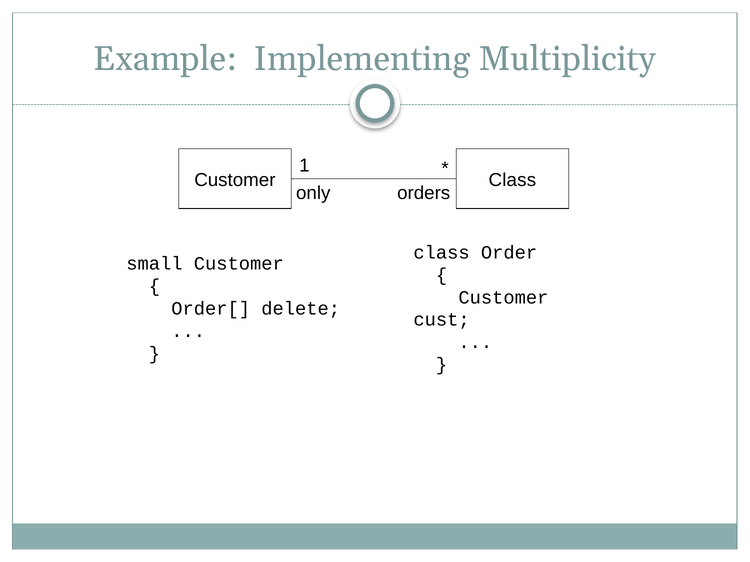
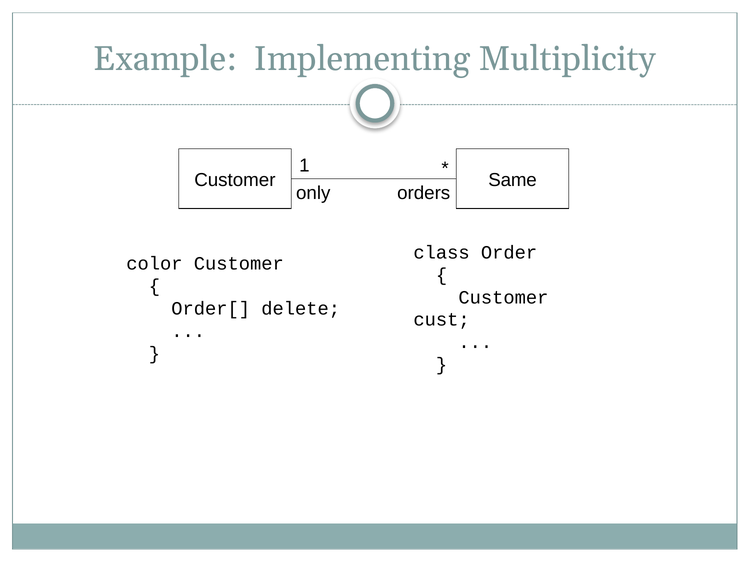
Customer Class: Class -> Same
small: small -> color
